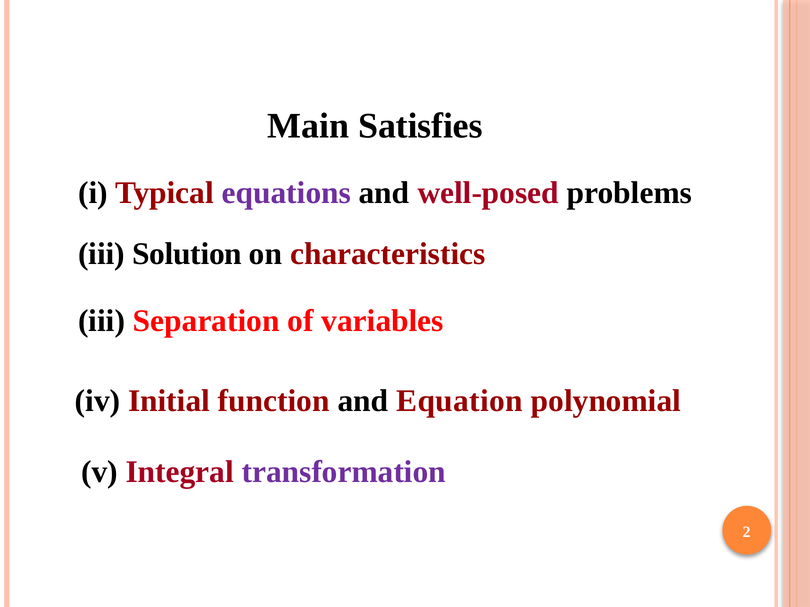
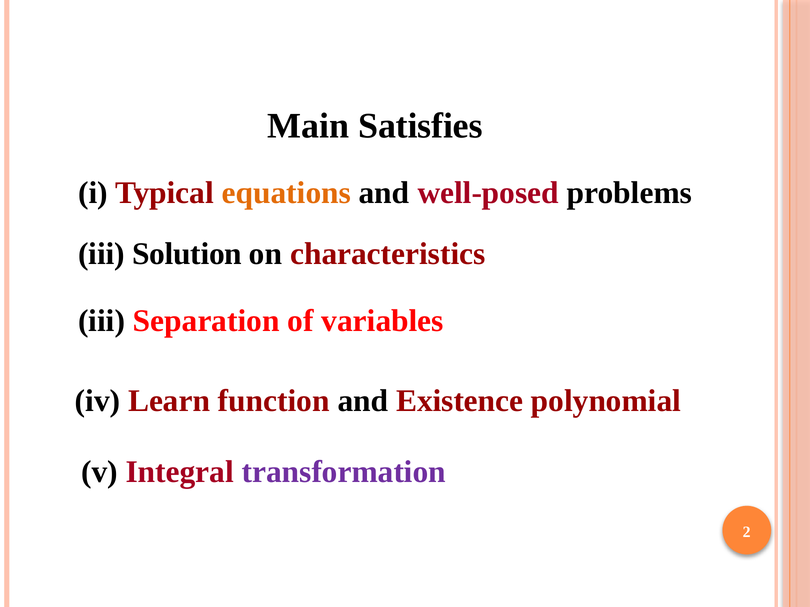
equations colour: purple -> orange
Initial: Initial -> Learn
Equation: Equation -> Existence
